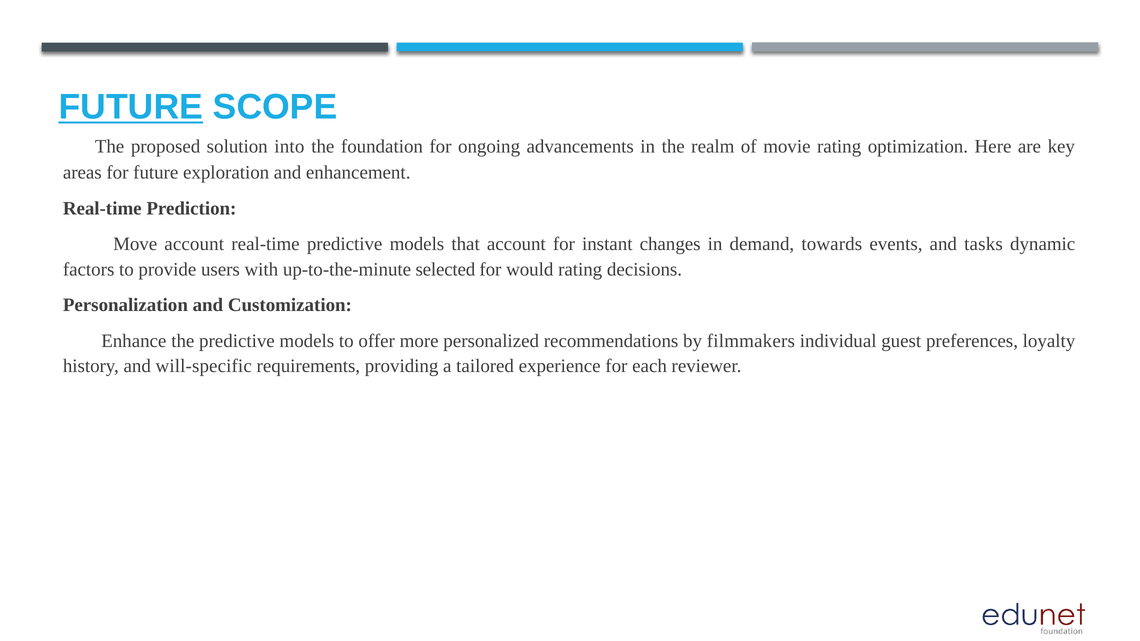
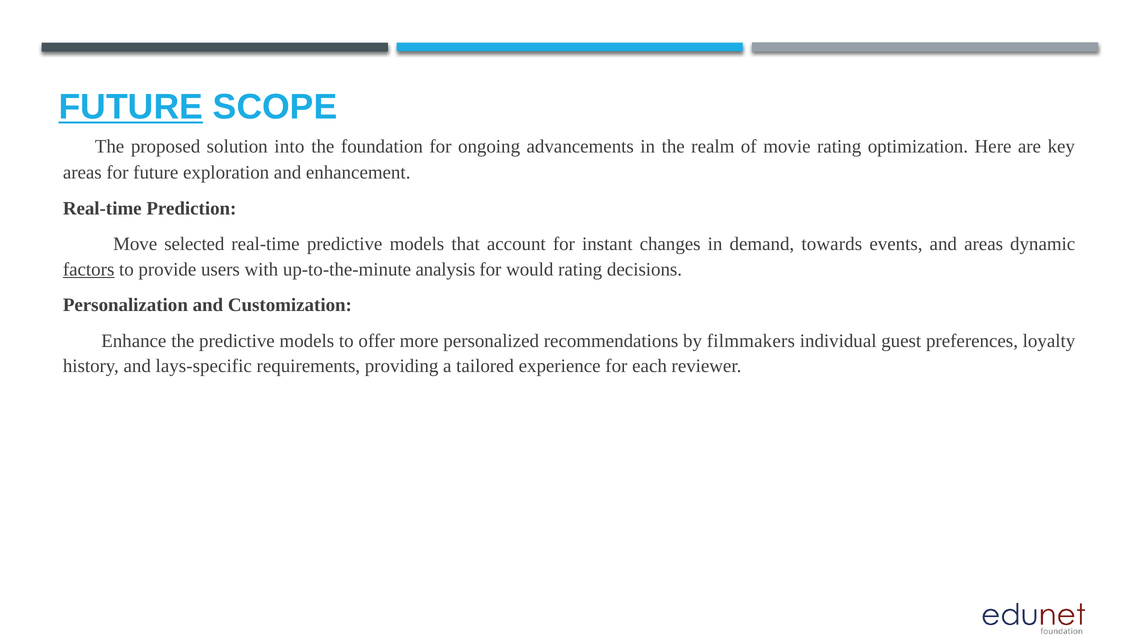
Move account: account -> selected
and tasks: tasks -> areas
factors underline: none -> present
selected: selected -> analysis
will-specific: will-specific -> lays-specific
